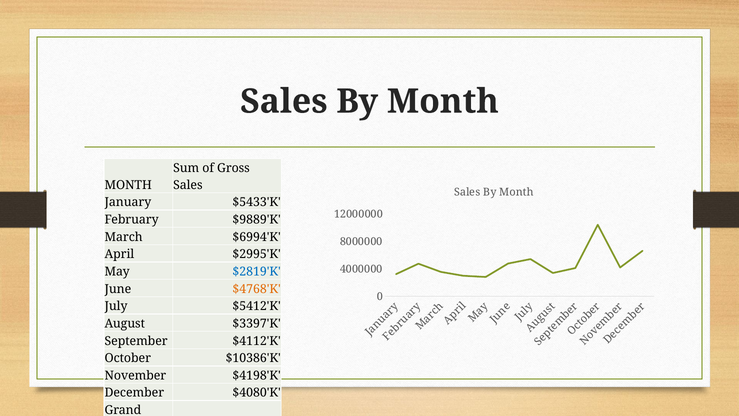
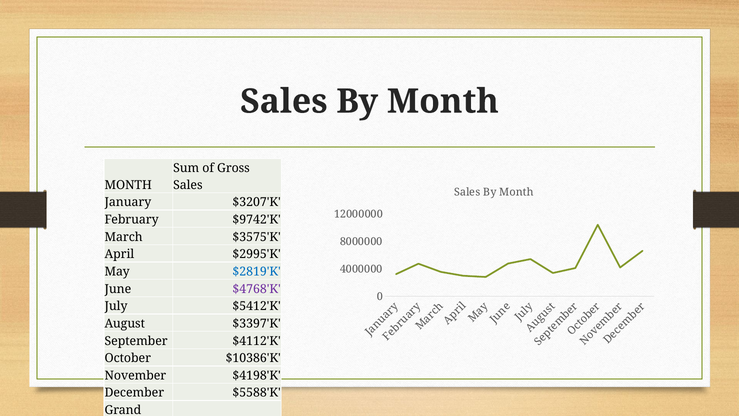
$5433'K: $5433'K -> $3207'K
$9889'K: $9889'K -> $9742'K
$6994'K: $6994'K -> $3575'K
$4768'K colour: orange -> purple
$4080'K: $4080'K -> $5588'K
